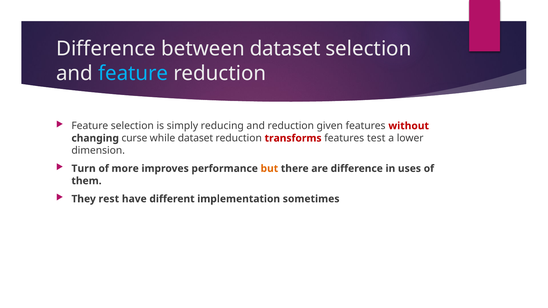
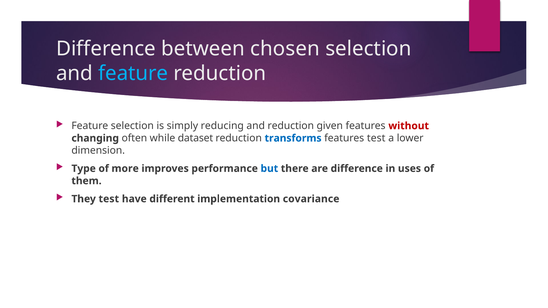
between dataset: dataset -> chosen
curse: curse -> often
transforms colour: red -> blue
Turn: Turn -> Type
but colour: orange -> blue
They rest: rest -> test
sometimes: sometimes -> covariance
